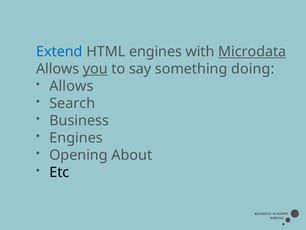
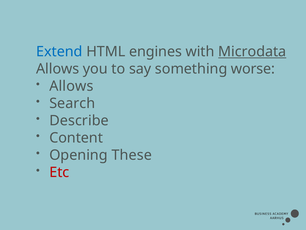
you underline: present -> none
doing: doing -> worse
Business: Business -> Describe
Engines at (76, 138): Engines -> Content
About: About -> These
Etc colour: black -> red
